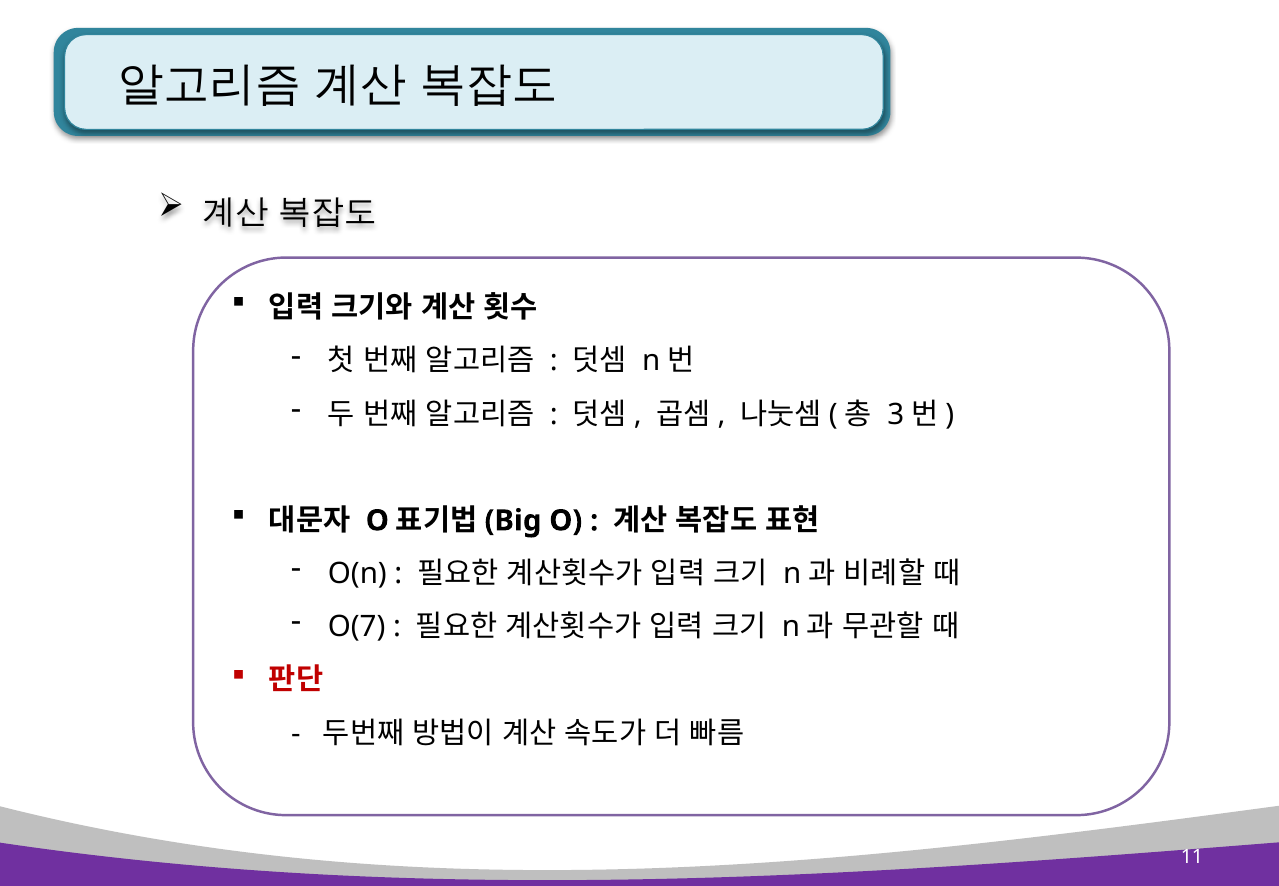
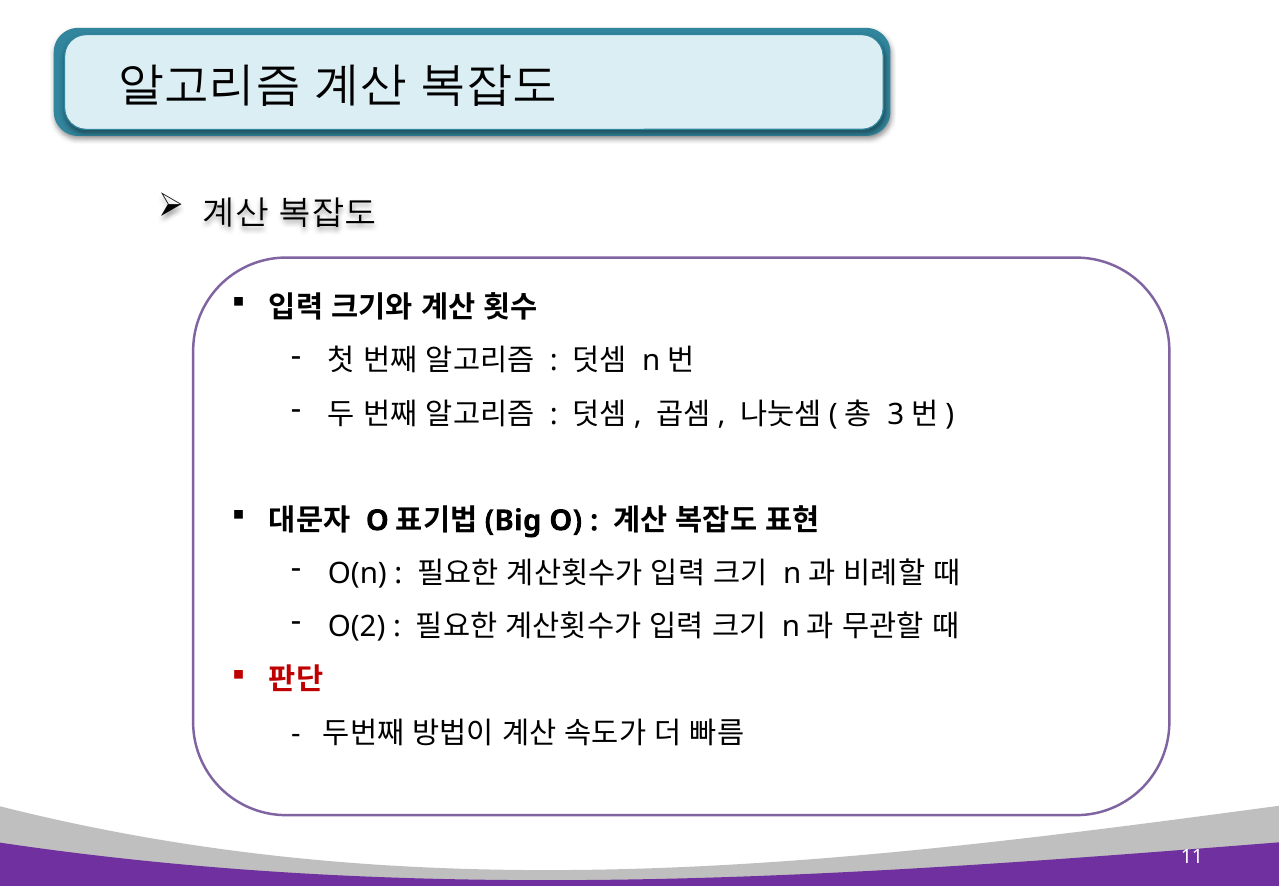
O(7: O(7 -> O(2
